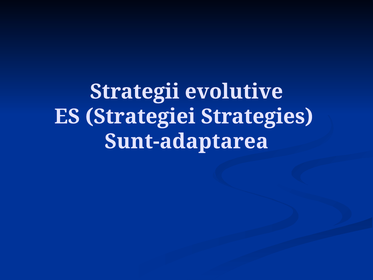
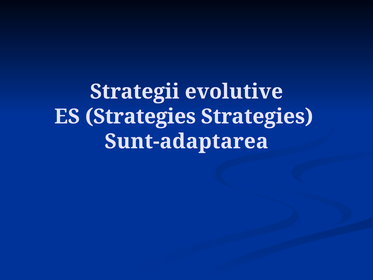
ES Strategiei: Strategiei -> Strategies
